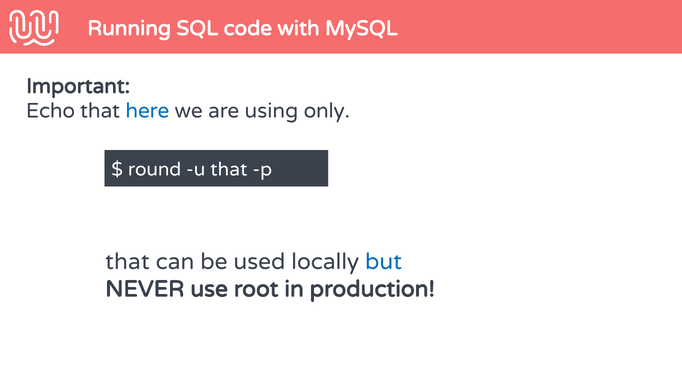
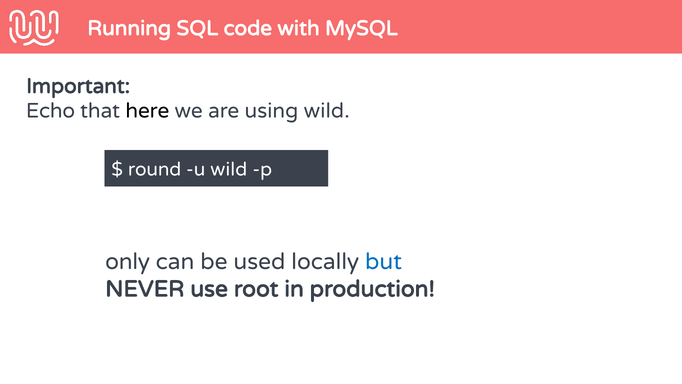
here colour: blue -> black
using only: only -> wild
u that: that -> wild
that at (127, 261): that -> only
